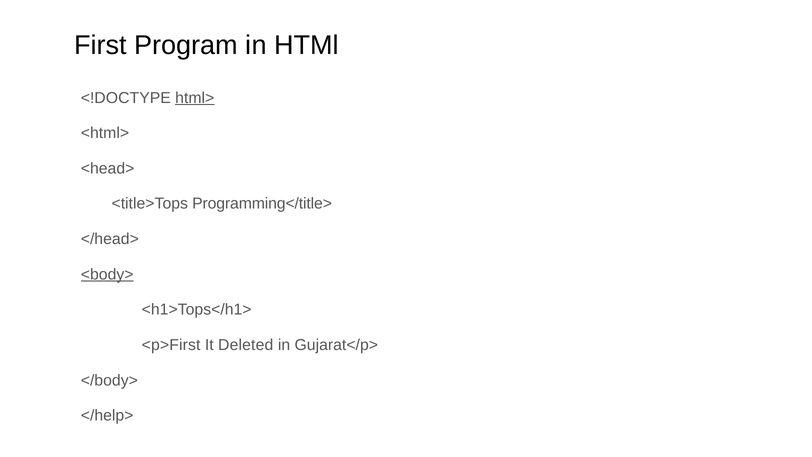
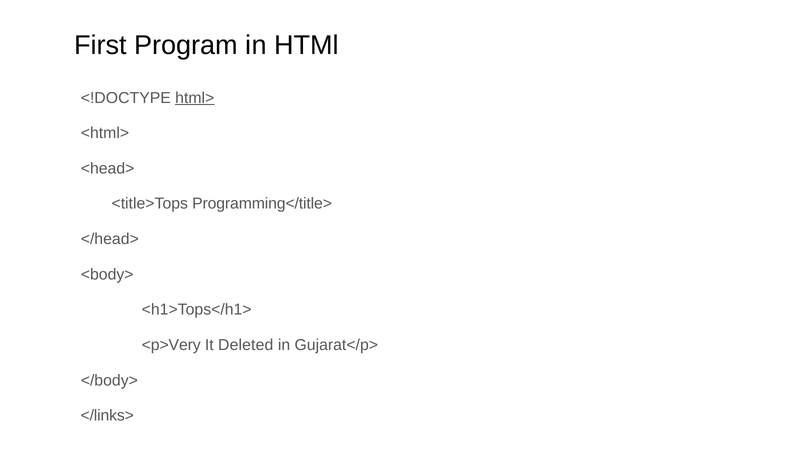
<body> underline: present -> none
<p>First: <p>First -> <p>Very
</help>: </help> -> </links>
